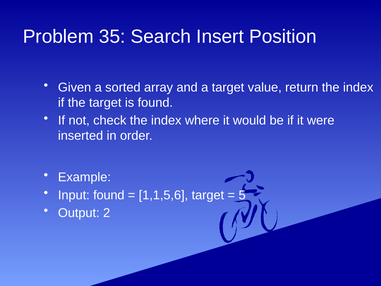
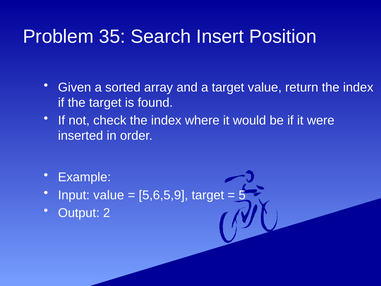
Input found: found -> value
1,1,5,6: 1,1,5,6 -> 5,6,5,9
